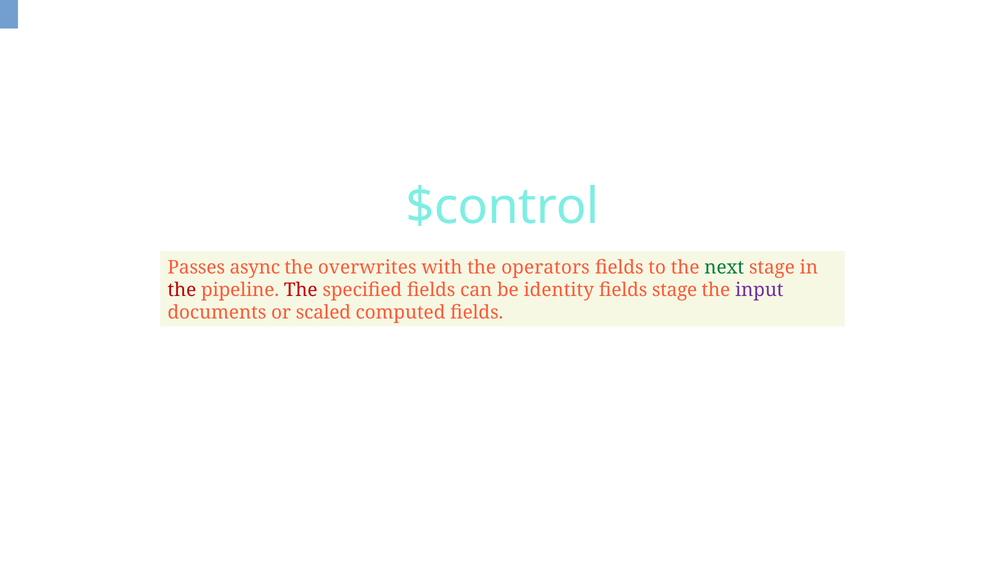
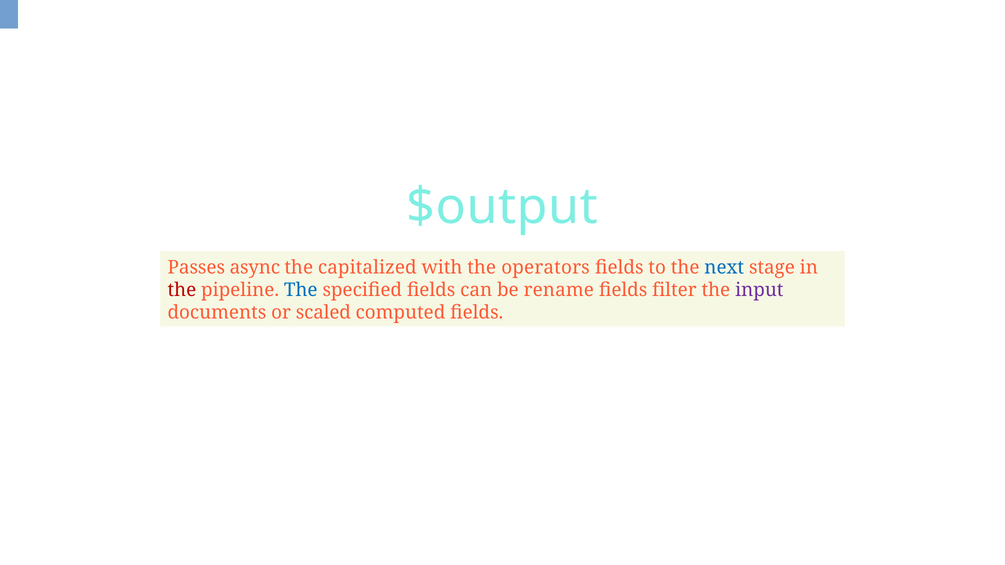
$control: $control -> $output
overwrites: overwrites -> capitalized
next colour: green -> blue
The at (301, 290) colour: red -> blue
identity: identity -> rename
fields stage: stage -> filter
